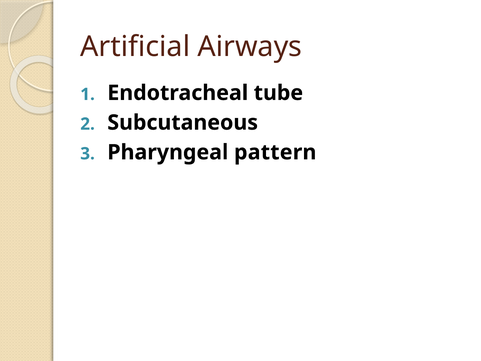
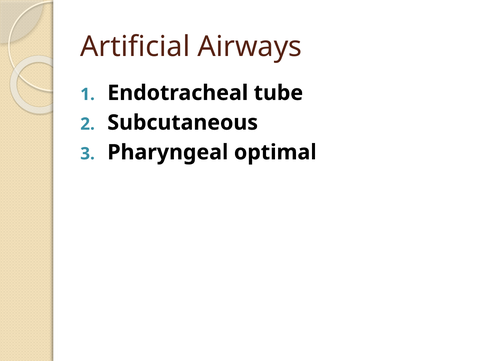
pattern: pattern -> optimal
